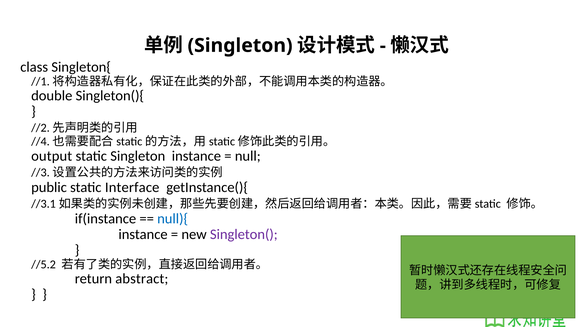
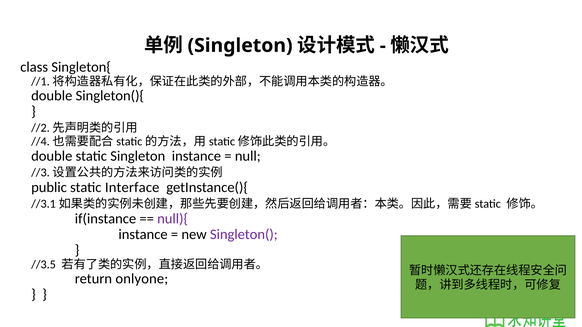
output at (52, 156): output -> double
null){ colour: blue -> purple
//5.2: //5.2 -> //3.5
abstract: abstract -> onlyone
